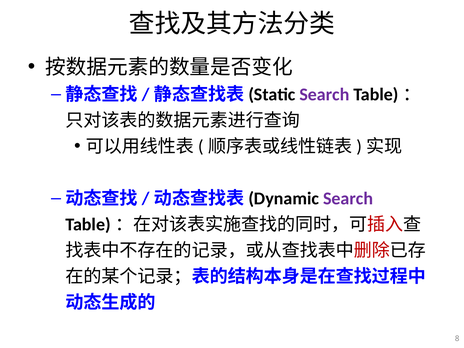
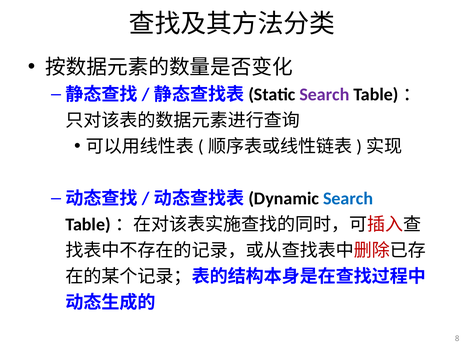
Search at (348, 199) colour: purple -> blue
